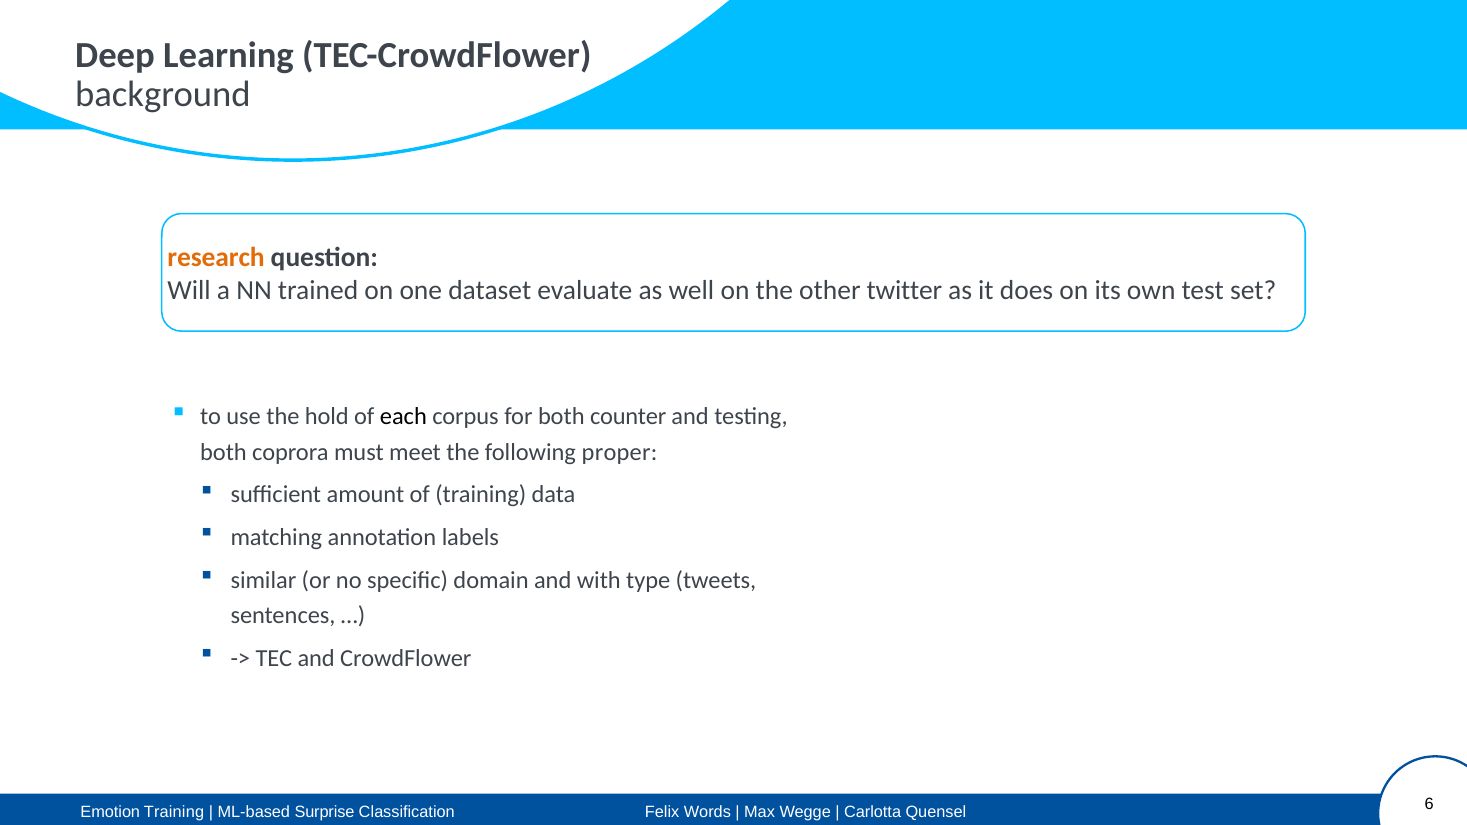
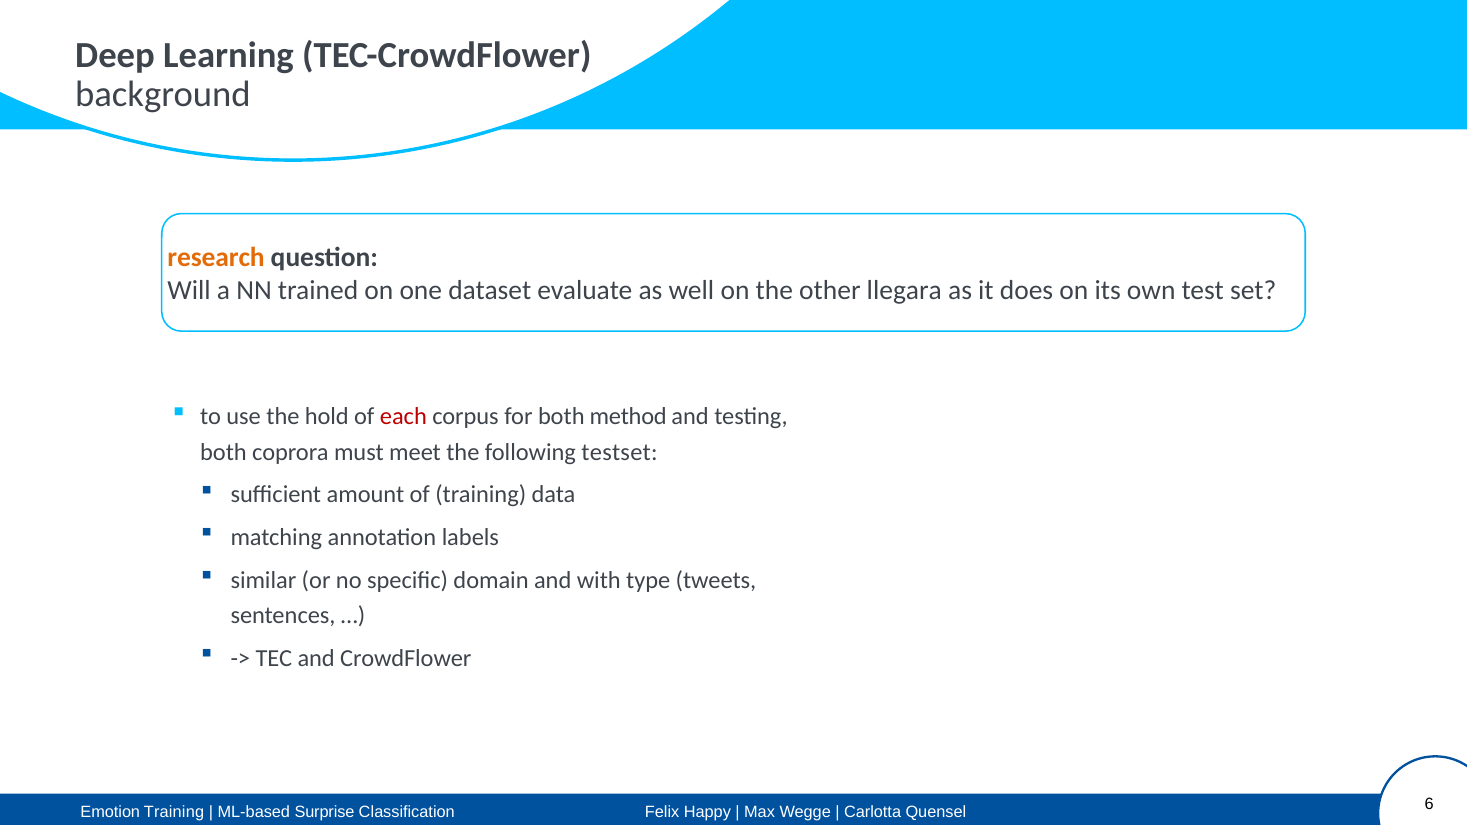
twitter: twitter -> llegara
each colour: black -> red
counter: counter -> method
proper: proper -> testset
Words: Words -> Happy
